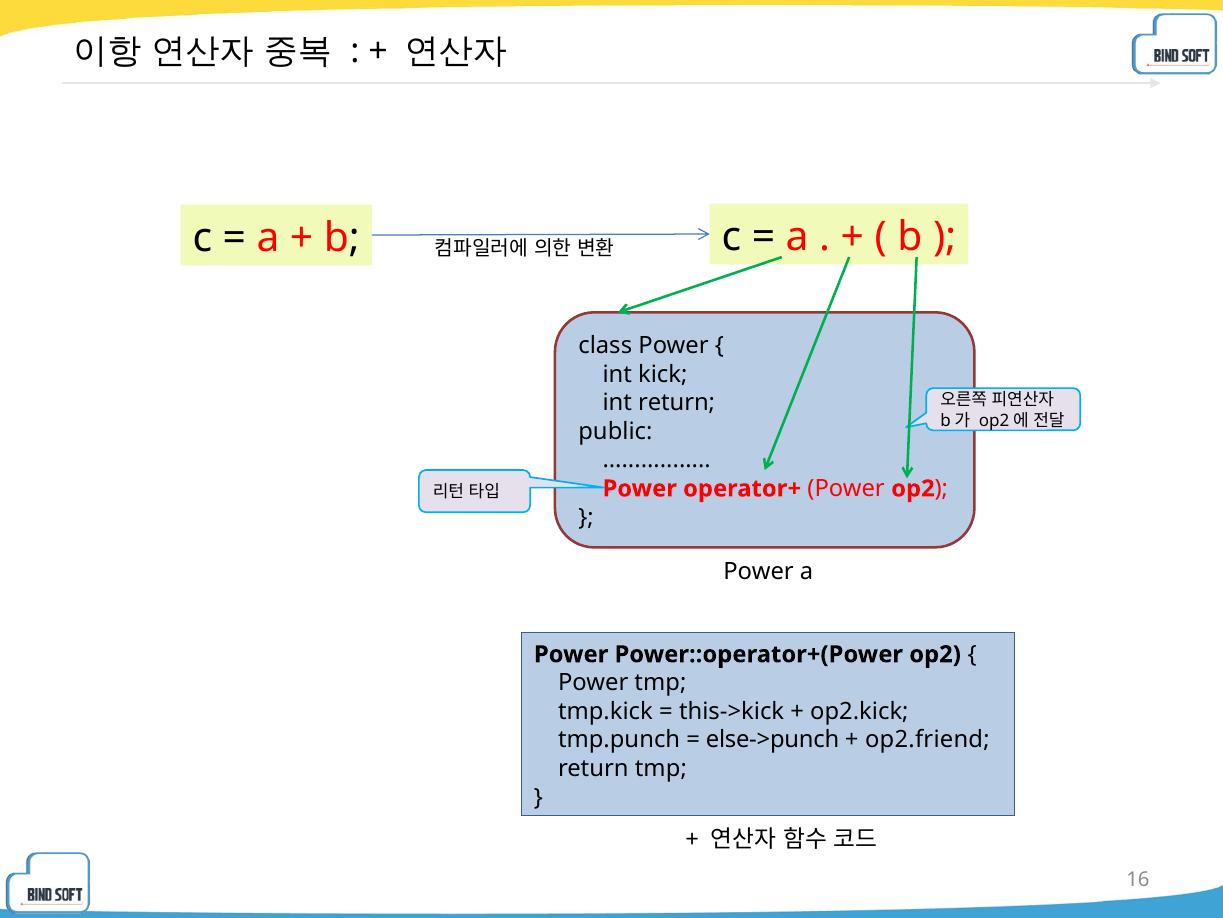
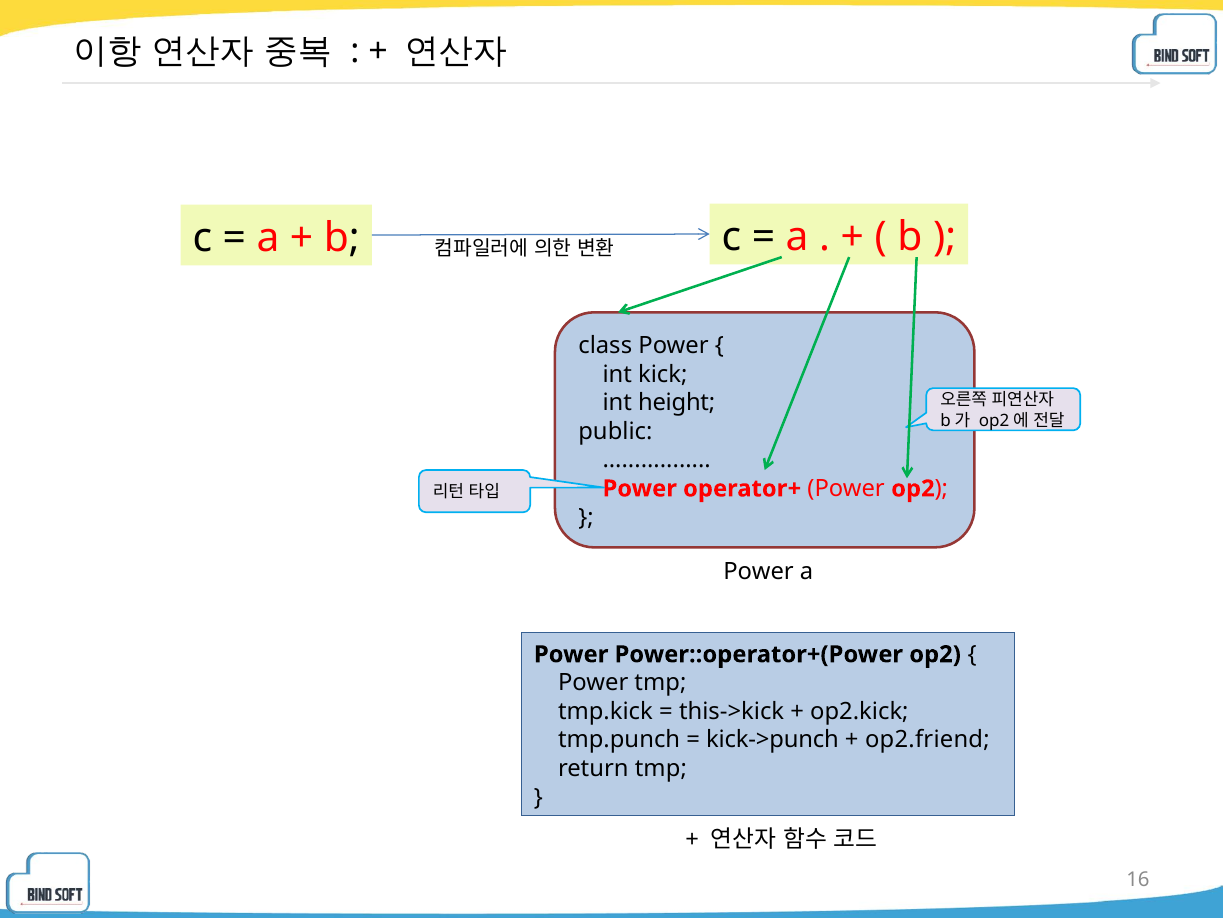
int return: return -> height
else->punch: else->punch -> kick->punch
